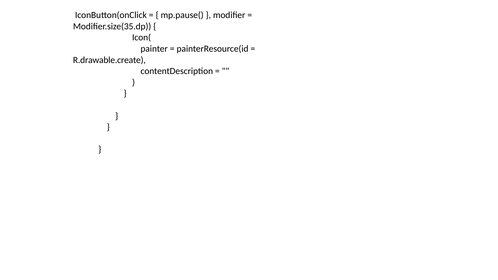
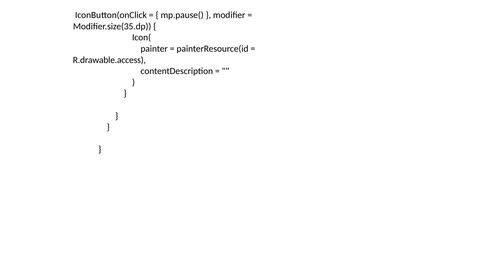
R.drawable.create: R.drawable.create -> R.drawable.access
